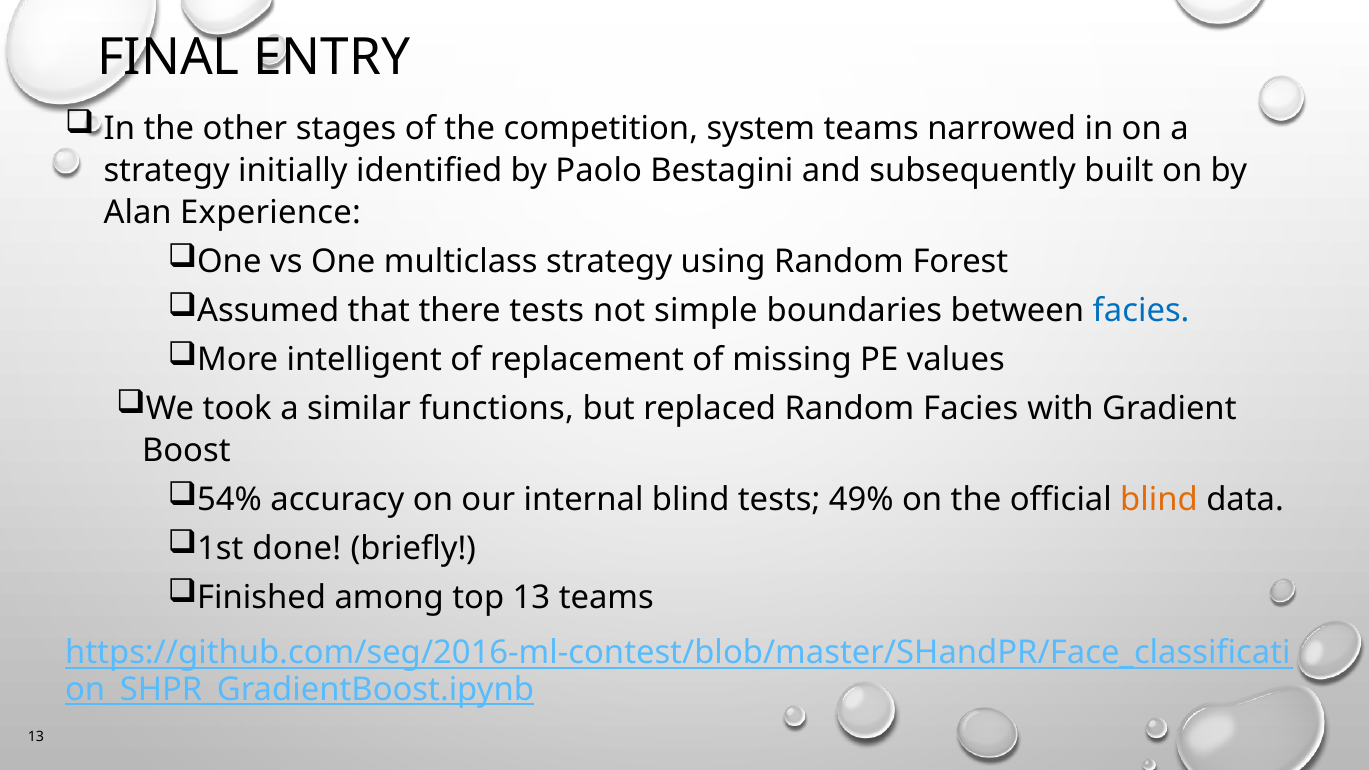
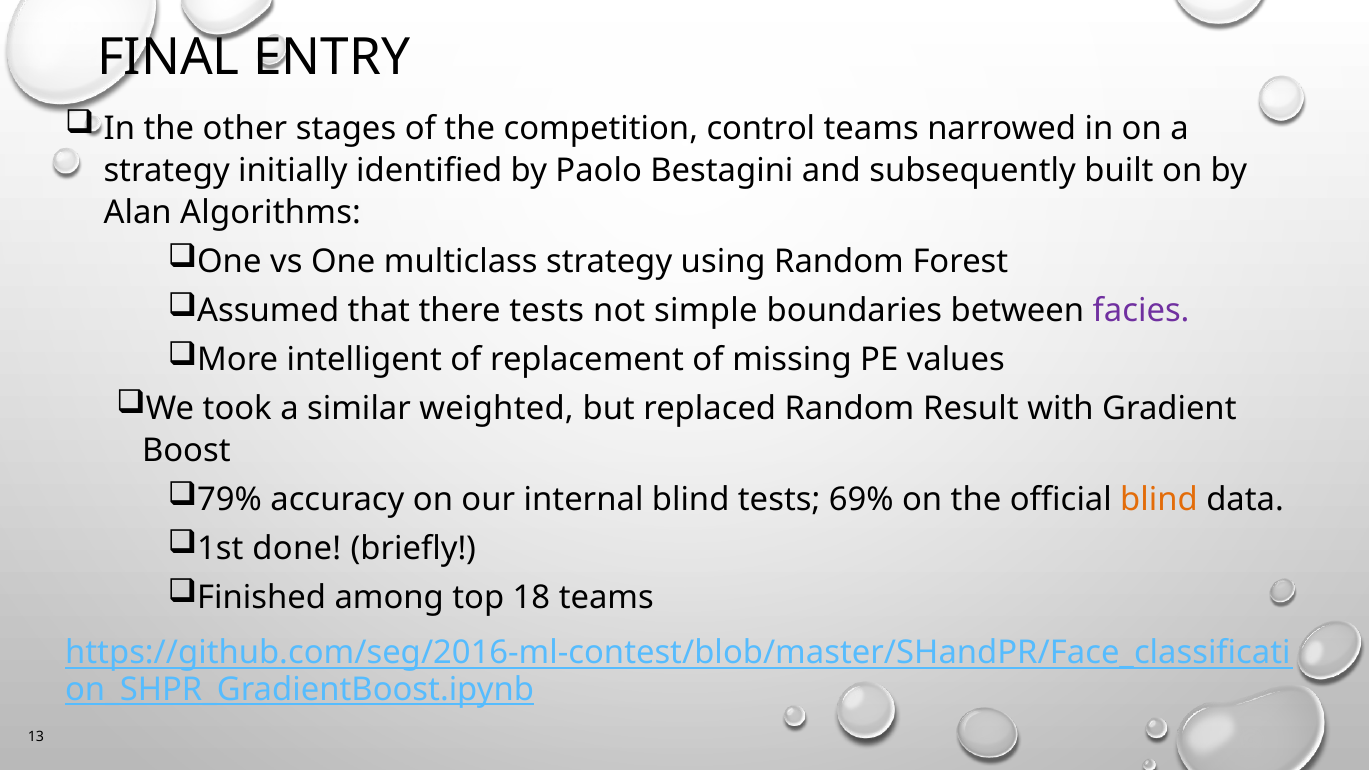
system: system -> control
Experience: Experience -> Algorithms
facies at (1141, 311) colour: blue -> purple
functions: functions -> weighted
Random Facies: Facies -> Result
54%: 54% -> 79%
49%: 49% -> 69%
top 13: 13 -> 18
